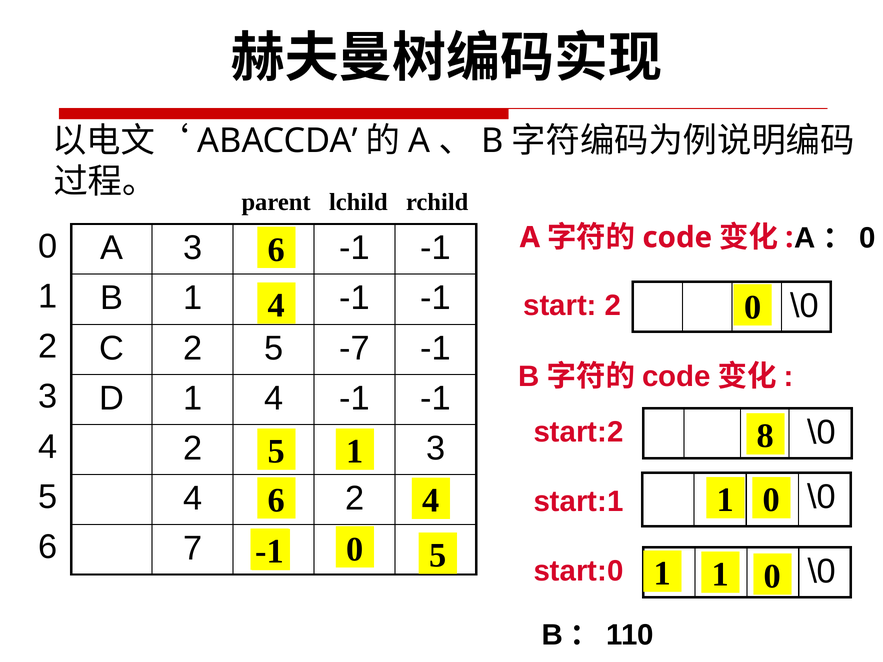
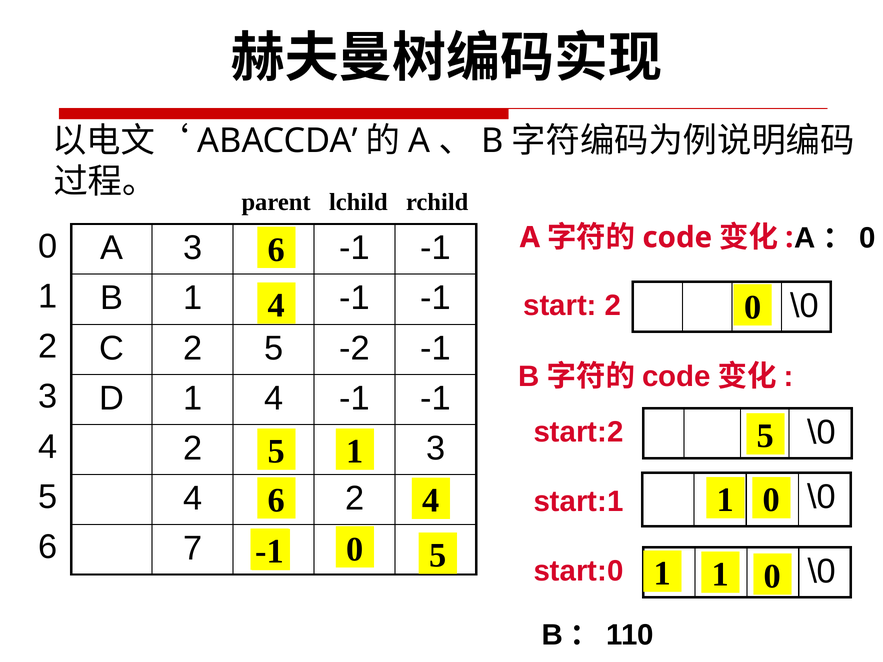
-7: -7 -> -2
8 at (766, 436): 8 -> 5
